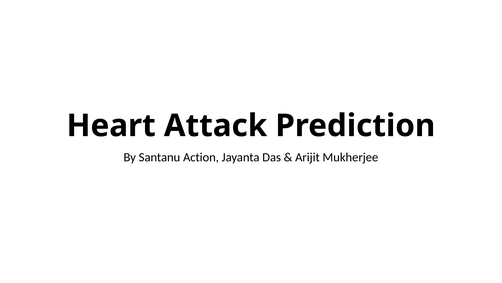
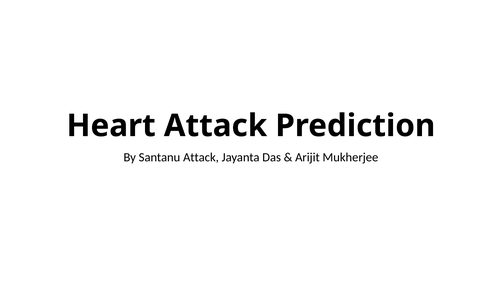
Santanu Action: Action -> Attack
